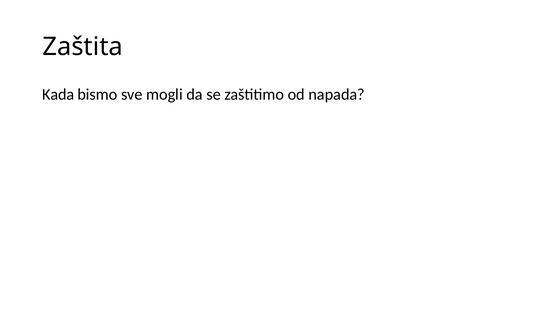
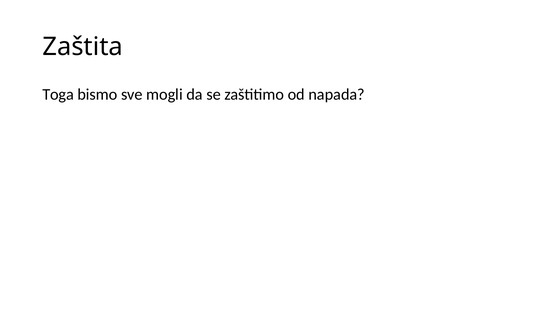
Kada: Kada -> Toga
